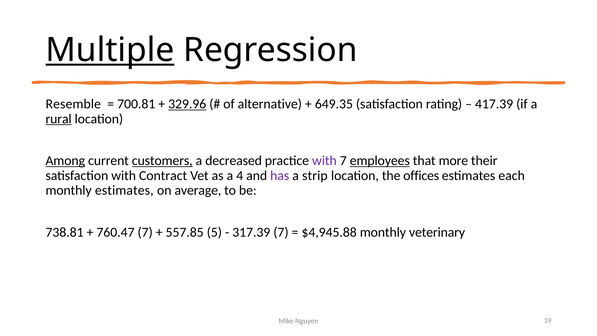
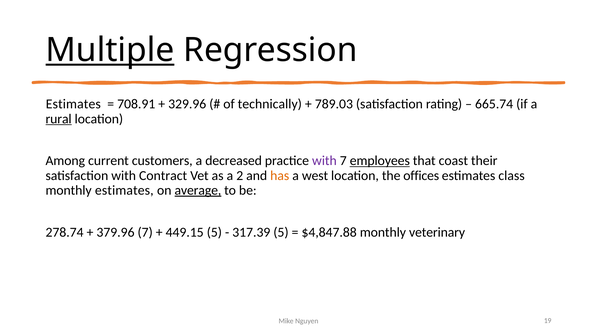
Resemble at (73, 104): Resemble -> Estimates
700.81: 700.81 -> 708.91
329.96 underline: present -> none
alternative: alternative -> technically
649.35: 649.35 -> 789.03
417.39: 417.39 -> 665.74
Among underline: present -> none
customers underline: present -> none
more: more -> coast
4: 4 -> 2
has colour: purple -> orange
strip: strip -> west
each: each -> class
average underline: none -> present
738.81: 738.81 -> 278.74
760.47: 760.47 -> 379.96
557.85: 557.85 -> 449.15
317.39 7: 7 -> 5
$4,945.88: $4,945.88 -> $4,847.88
